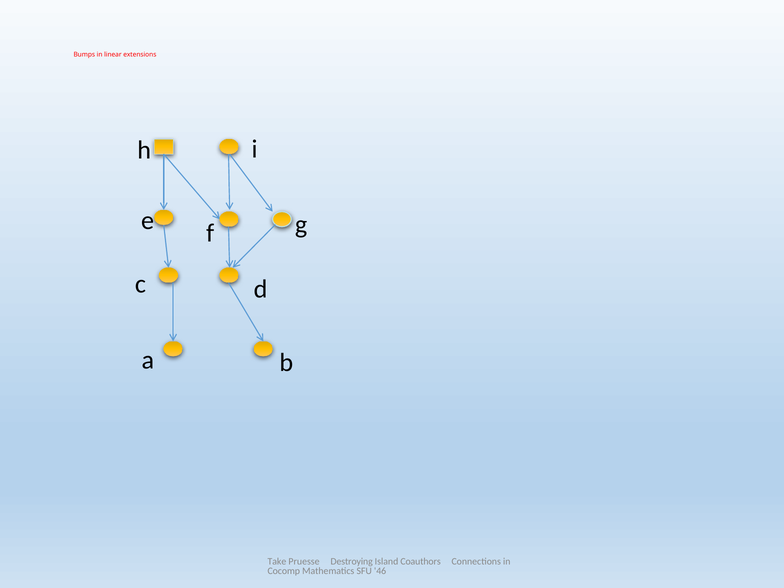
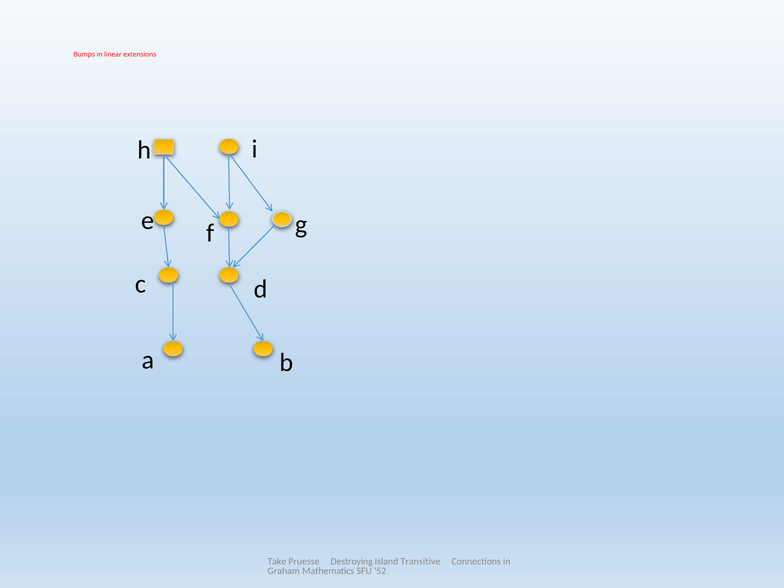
Coauthors: Coauthors -> Transitive
Cocomp: Cocomp -> Graham
46: 46 -> 52
